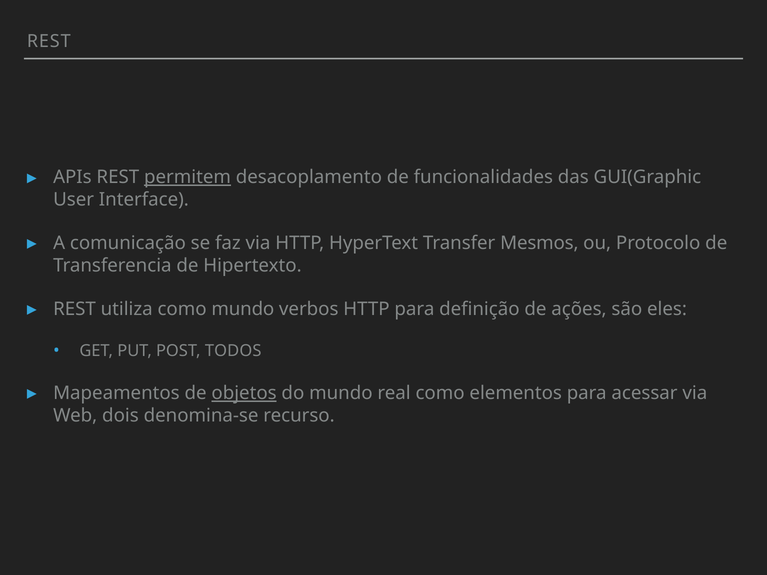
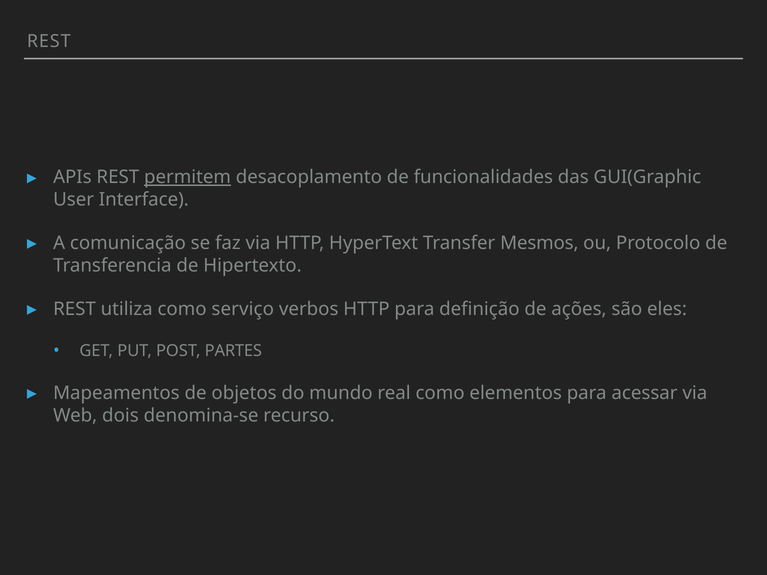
como mundo: mundo -> serviço
TODOS: TODOS -> PARTES
objetos underline: present -> none
